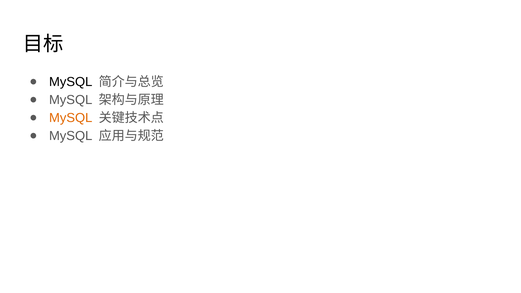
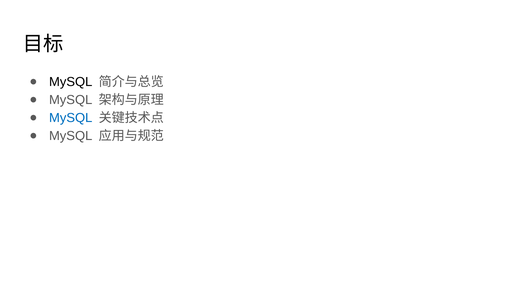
MySQL at (71, 118) colour: orange -> blue
